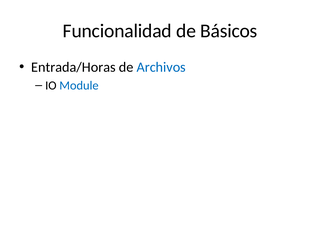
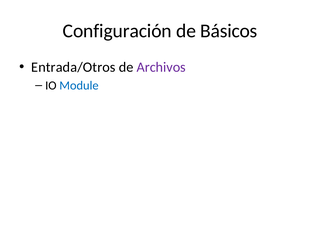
Funcionalidad: Funcionalidad -> Configuración
Entrada/Horas: Entrada/Horas -> Entrada/Otros
Archivos colour: blue -> purple
